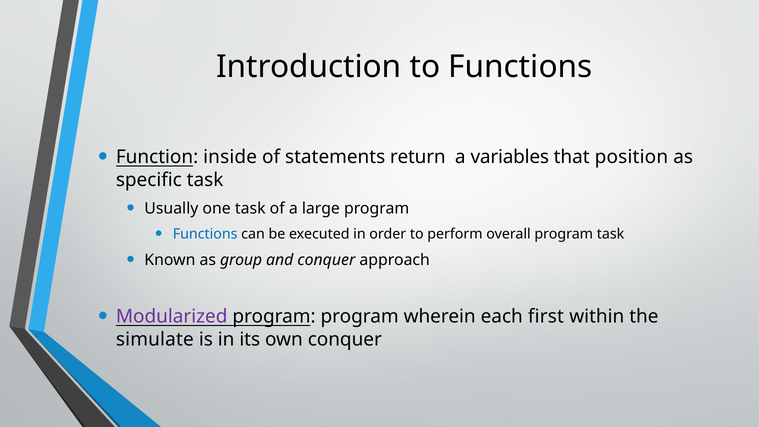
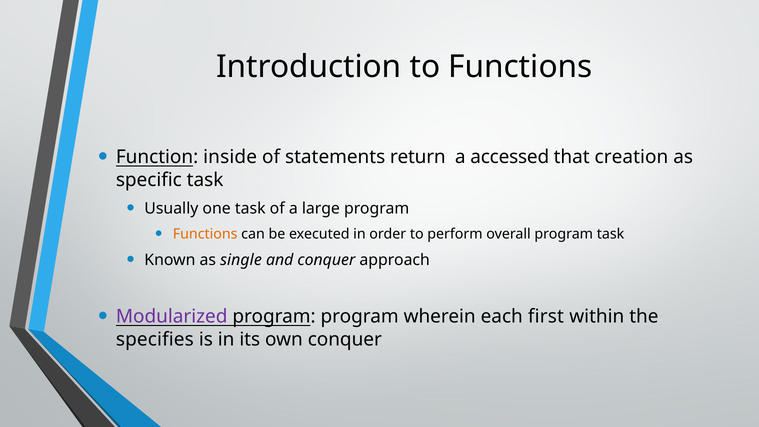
variables: variables -> accessed
position: position -> creation
Functions at (205, 234) colour: blue -> orange
group: group -> single
simulate: simulate -> specifies
